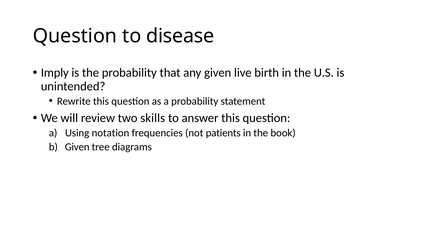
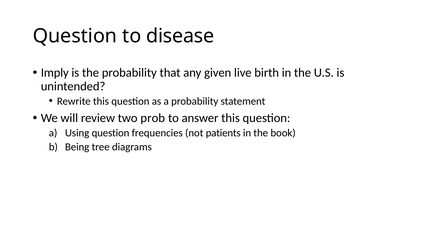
skills: skills -> prob
Using notation: notation -> question
Given at (77, 147): Given -> Being
